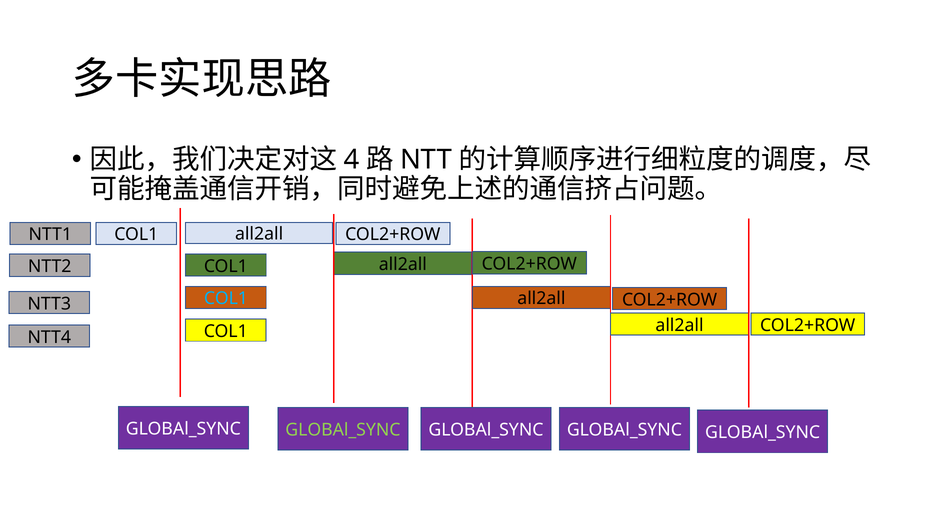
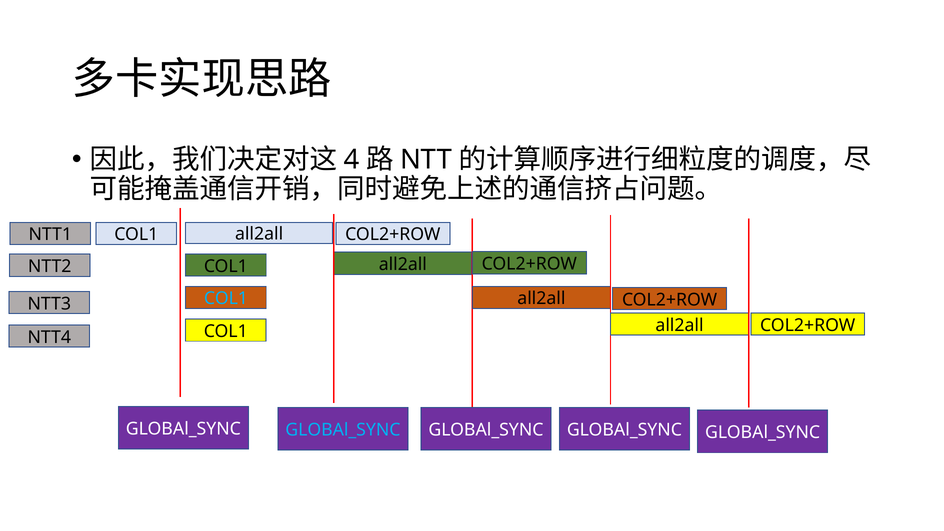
GLOBAl_SYNC at (343, 430) colour: light green -> light blue
